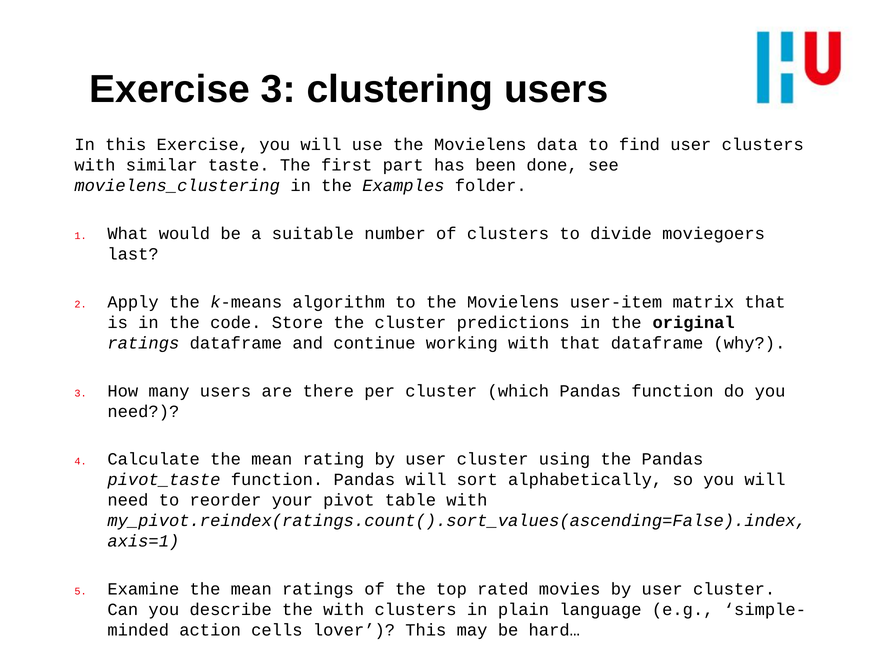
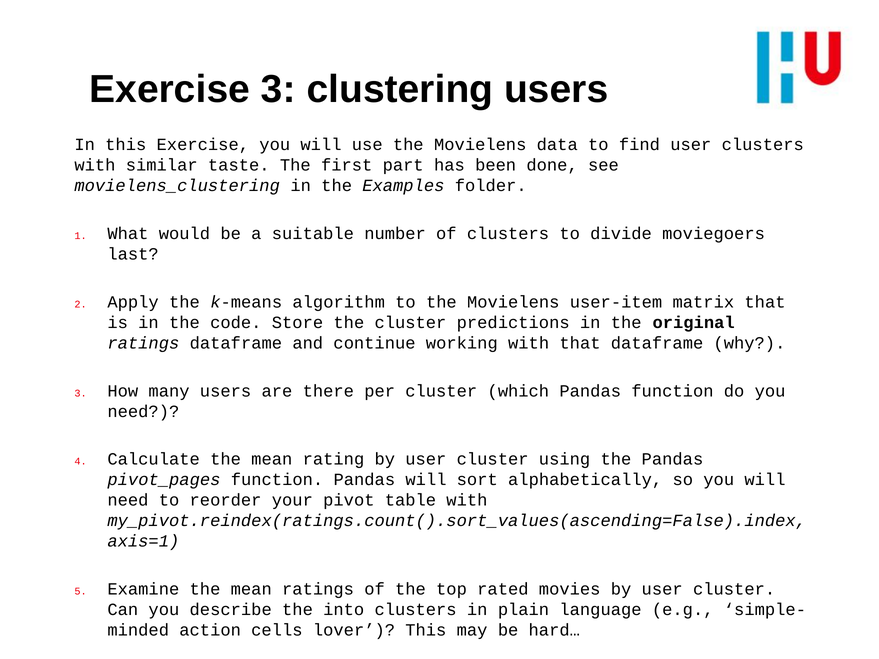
pivot_taste: pivot_taste -> pivot_pages
the with: with -> into
